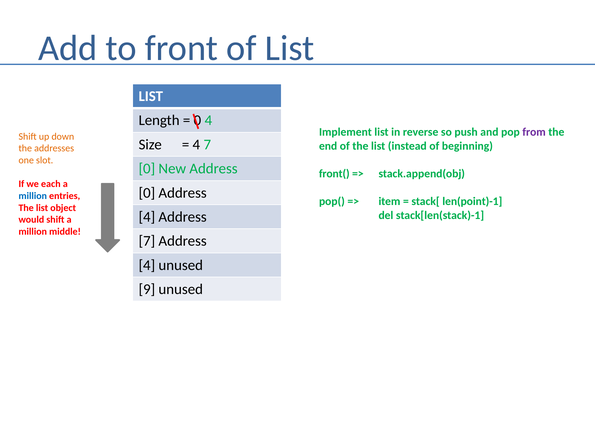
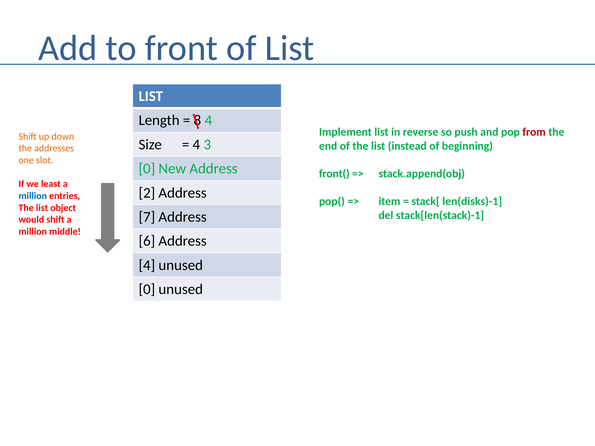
0 at (197, 120): 0 -> 8
from colour: purple -> red
4 7: 7 -> 3
each: each -> least
0 at (147, 193): 0 -> 2
len(point)-1: len(point)-1 -> len(disks)-1
4 at (147, 217): 4 -> 7
7 at (147, 241): 7 -> 6
9 at (147, 289): 9 -> 0
